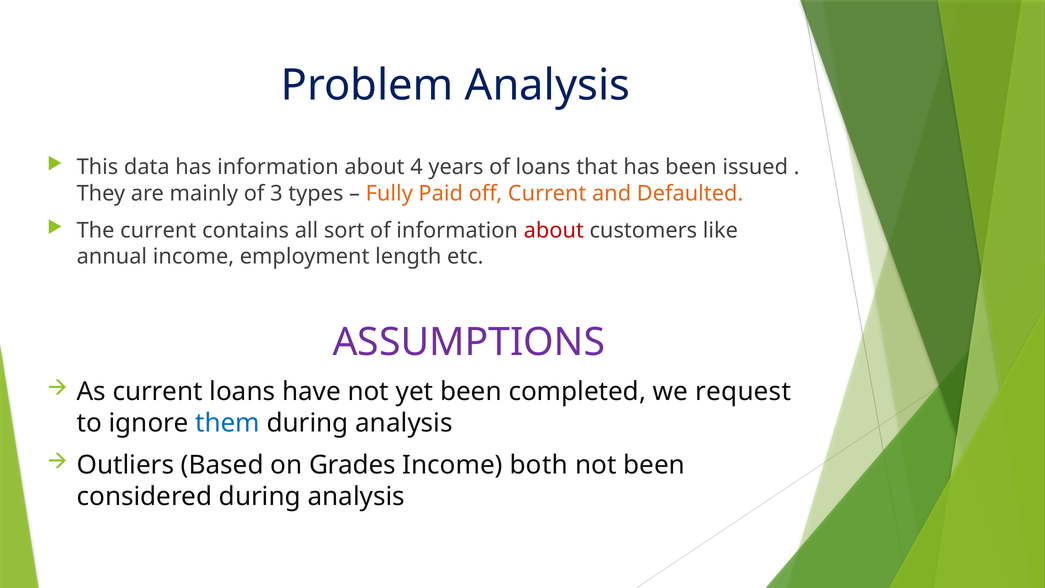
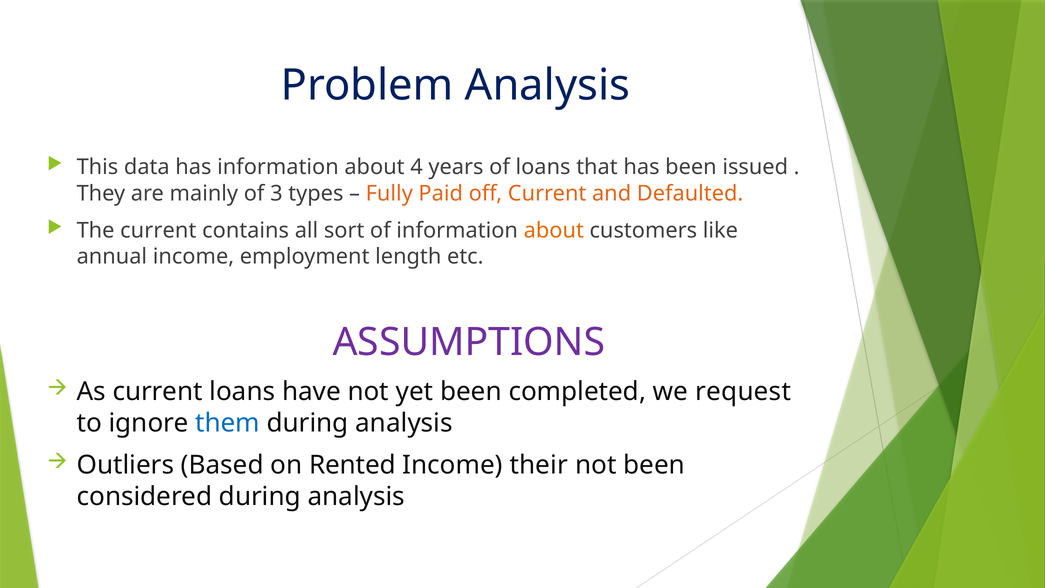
about at (554, 230) colour: red -> orange
Grades: Grades -> Rented
both: both -> their
